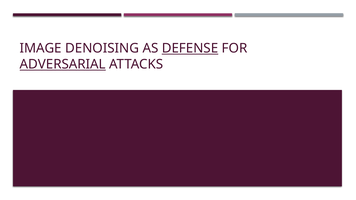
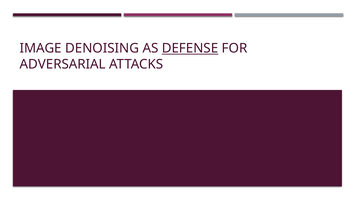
ADVERSARIAL underline: present -> none
